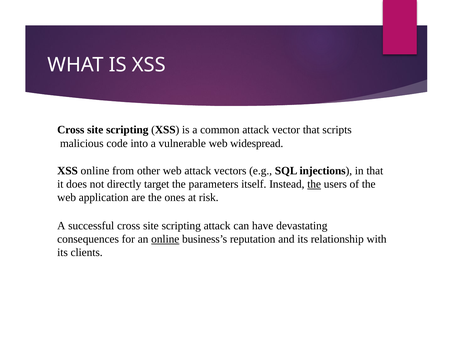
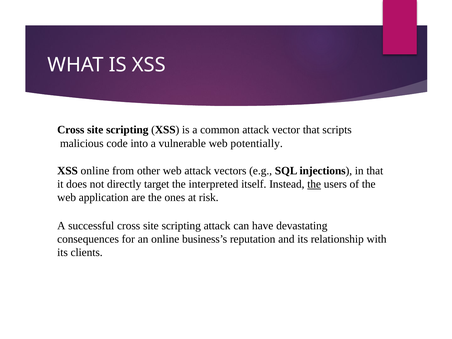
widespread: widespread -> potentially
parameters: parameters -> interpreted
online at (165, 239) underline: present -> none
